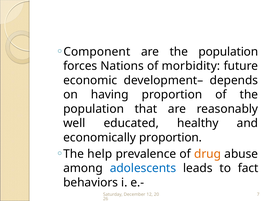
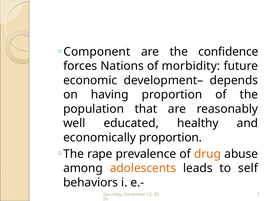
are the population: population -> confidence
help: help -> rape
adolescents colour: blue -> orange
fact: fact -> self
